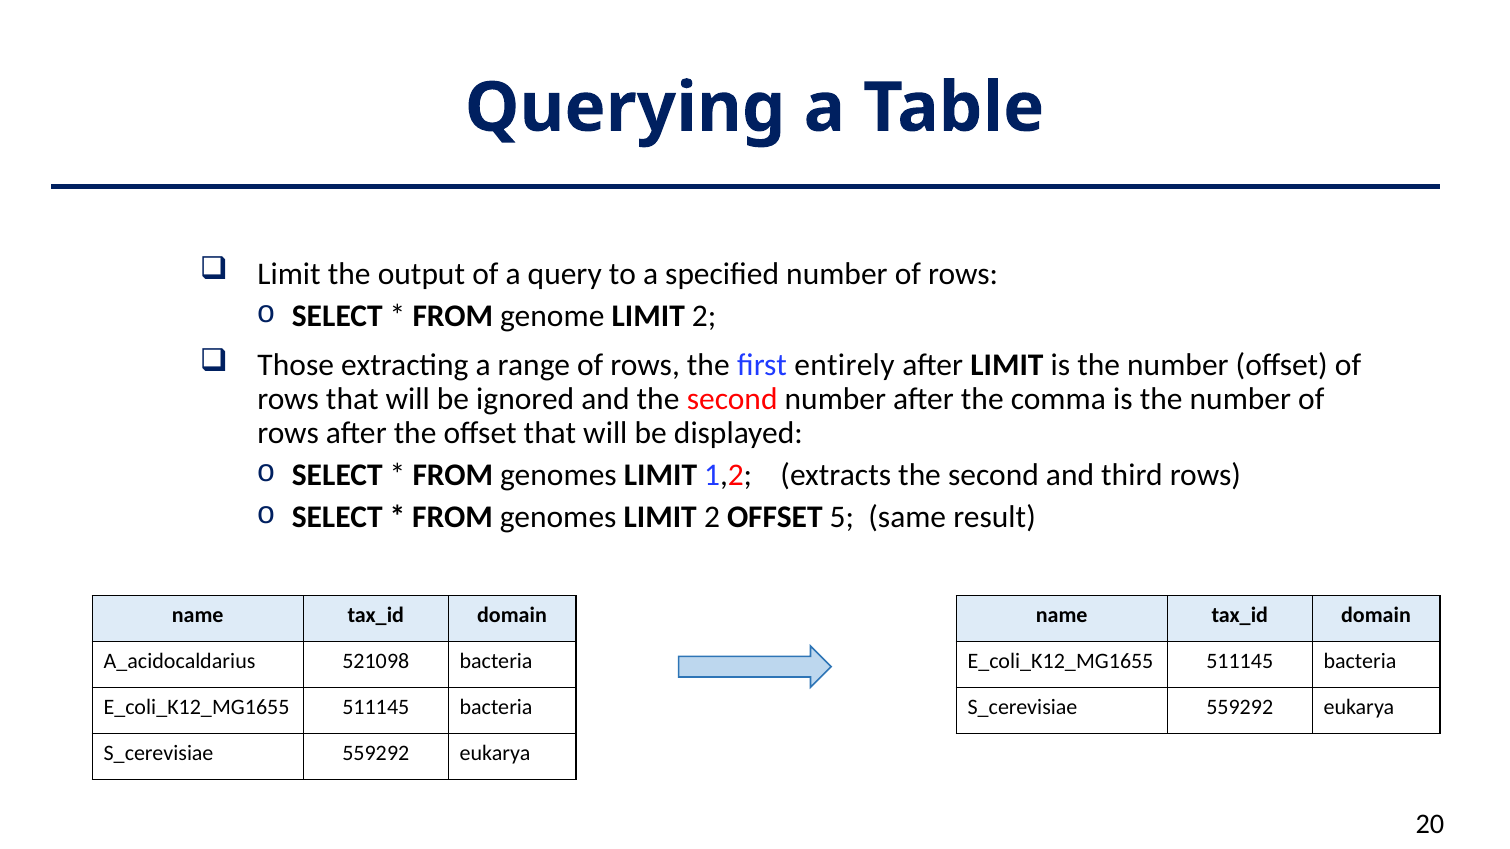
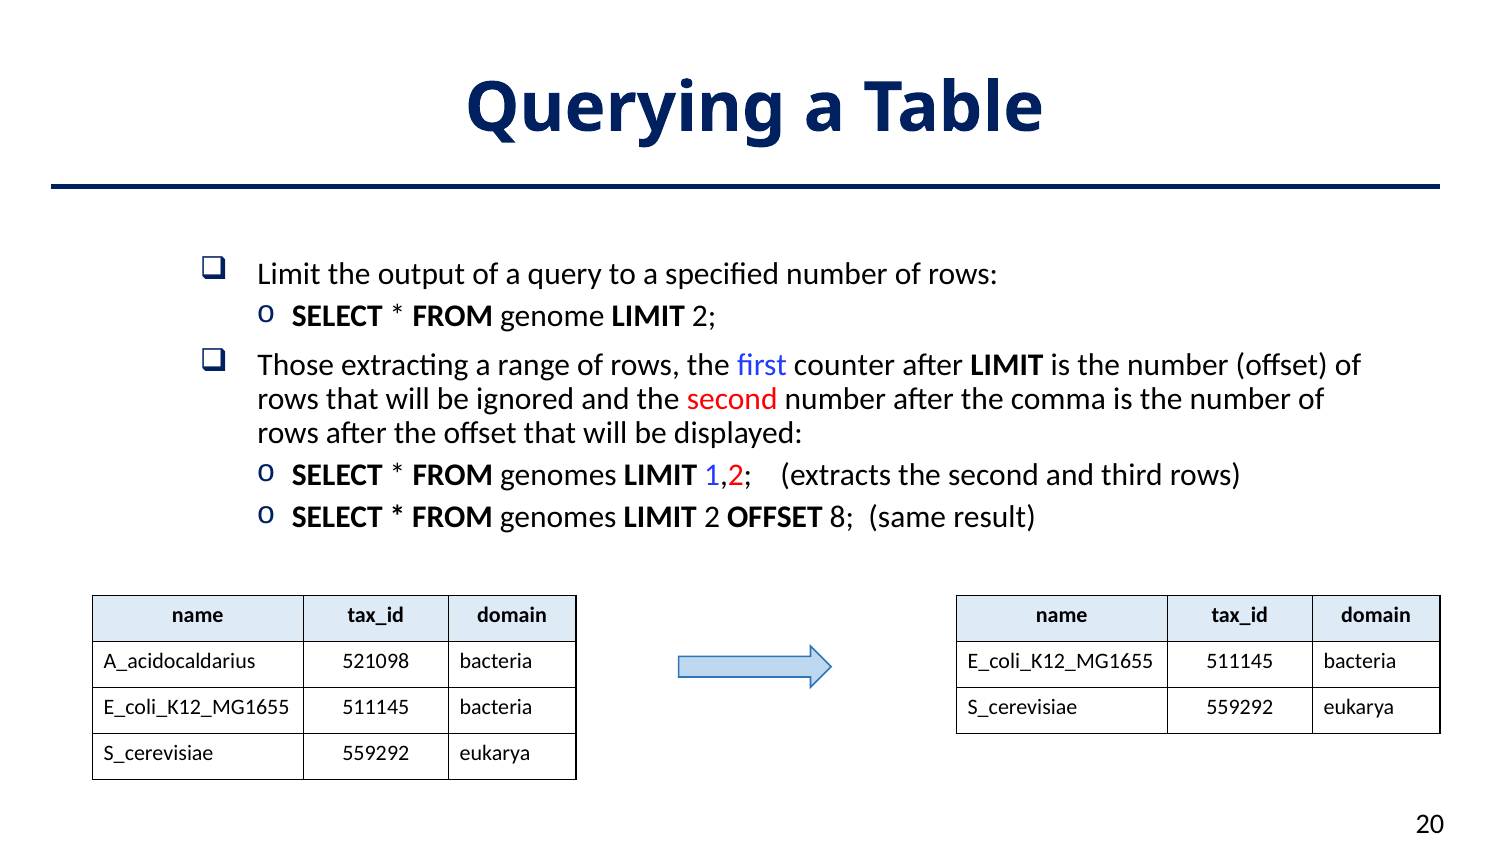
entirely: entirely -> counter
5: 5 -> 8
